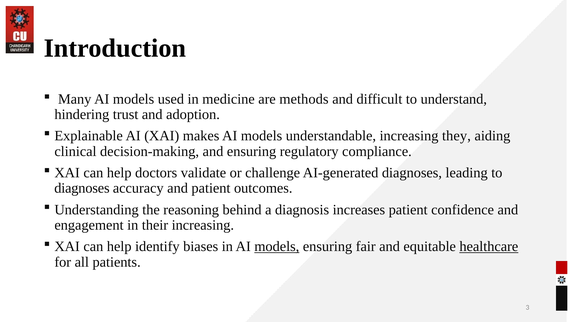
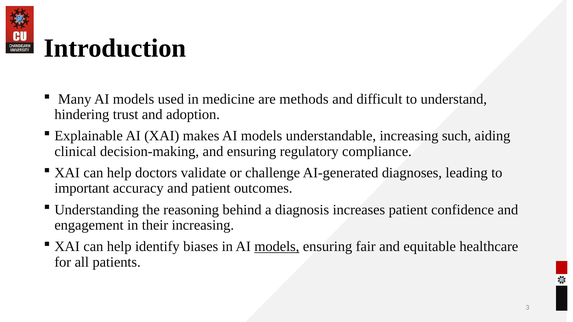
they: they -> such
diagnoses at (82, 188): diagnoses -> important
healthcare underline: present -> none
